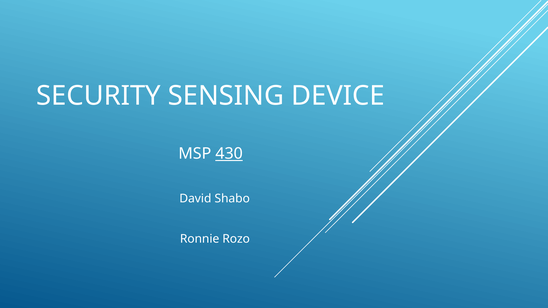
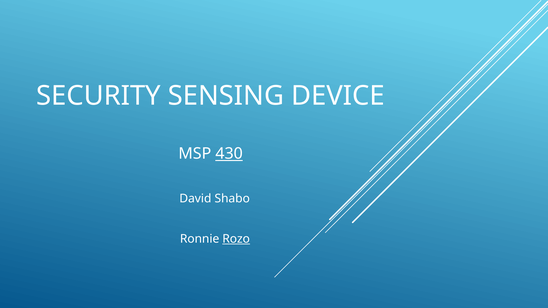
Rozo underline: none -> present
